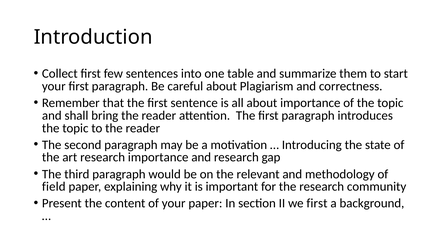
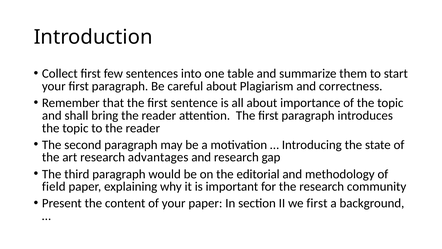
research importance: importance -> advantages
relevant: relevant -> editorial
